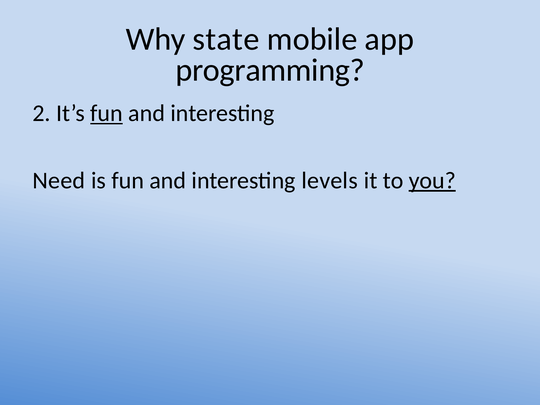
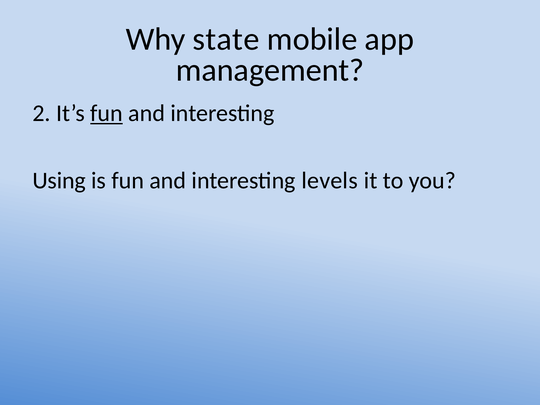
programming: programming -> management
Need: Need -> Using
you underline: present -> none
